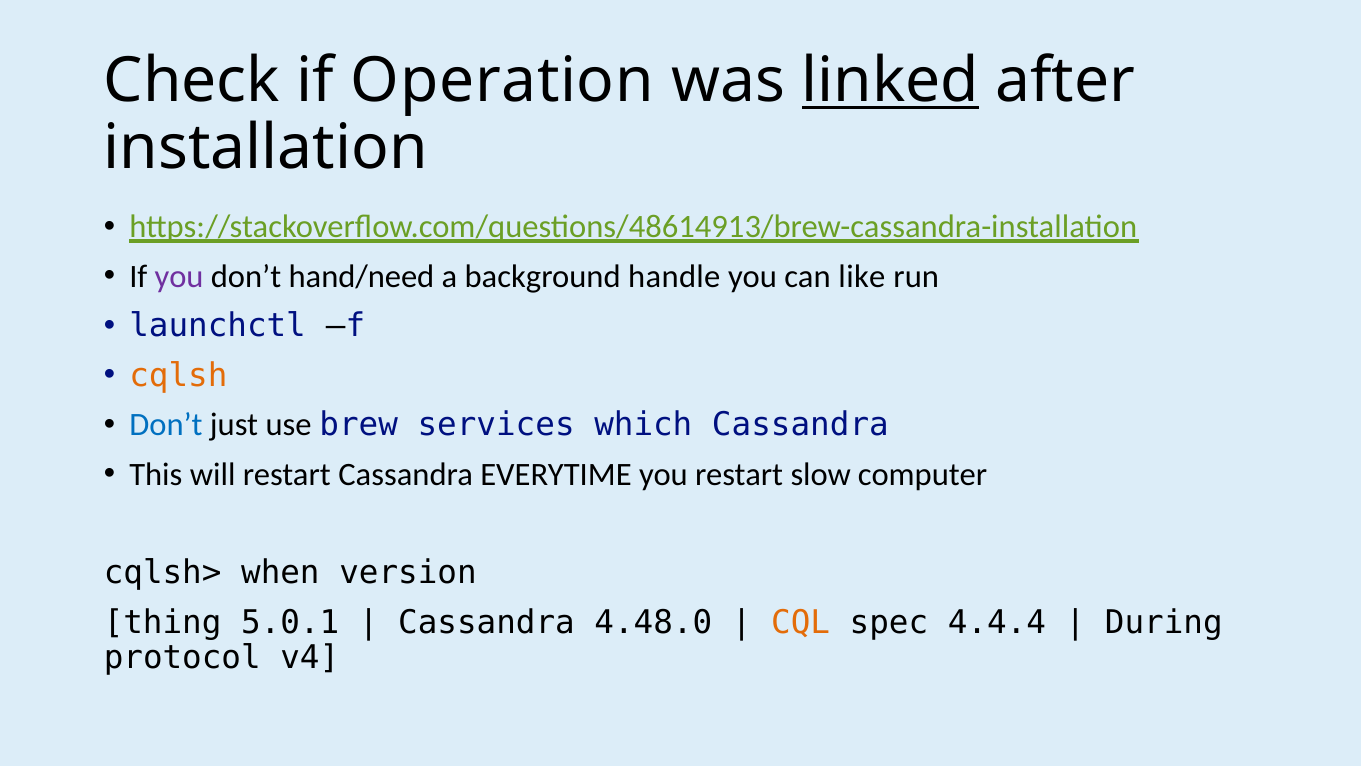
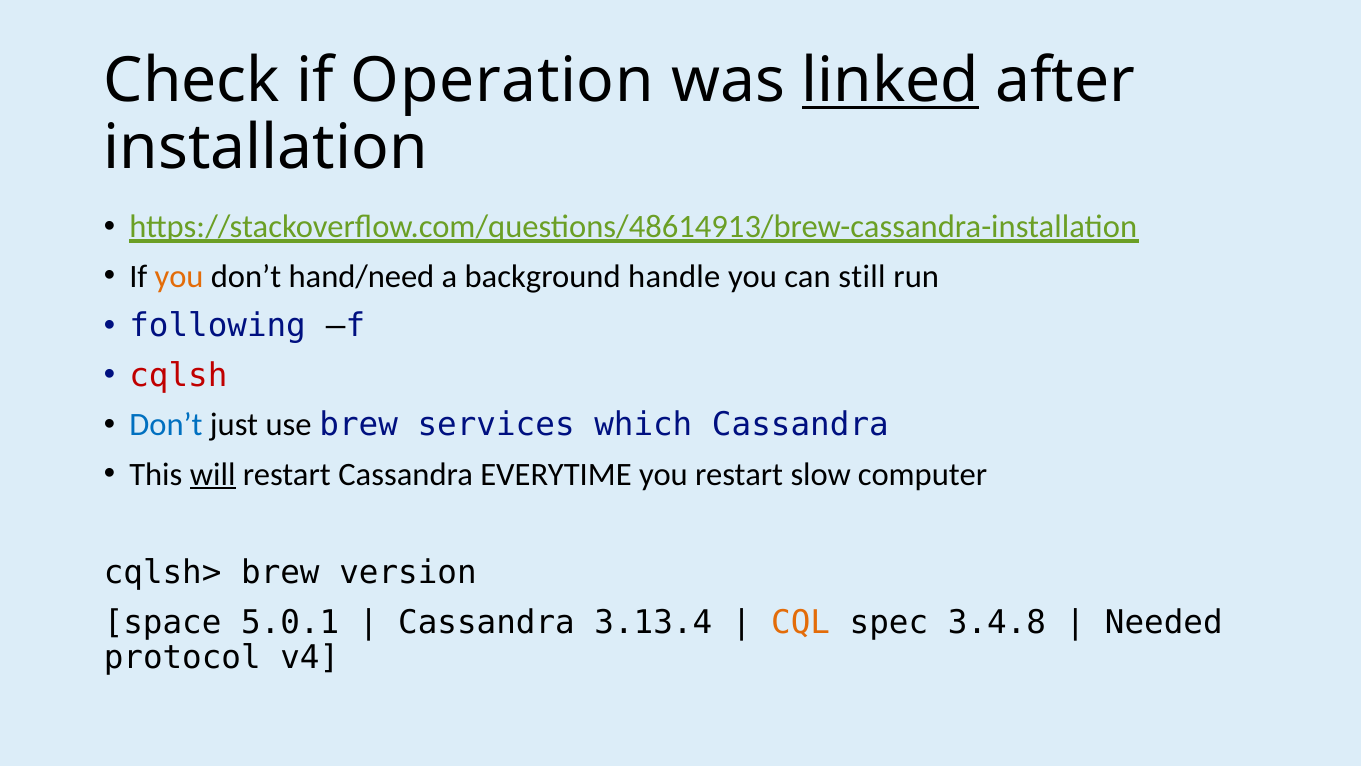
you at (179, 276) colour: purple -> orange
like: like -> still
launchctl: launchctl -> following
cqlsh colour: orange -> red
will underline: none -> present
cqlsh> when: when -> brew
thing: thing -> space
4.48.0: 4.48.0 -> 3.13.4
4.4.4: 4.4.4 -> 3.4.8
During: During -> Needed
